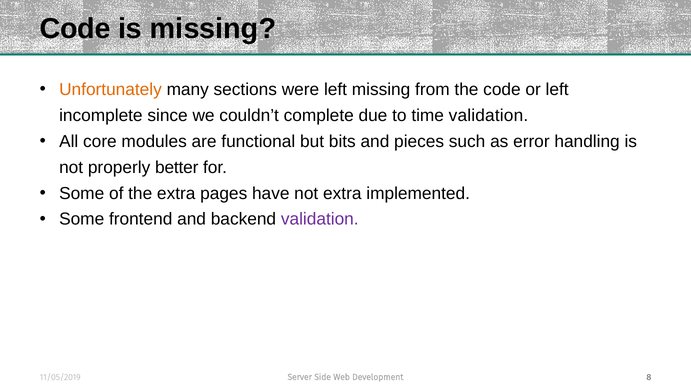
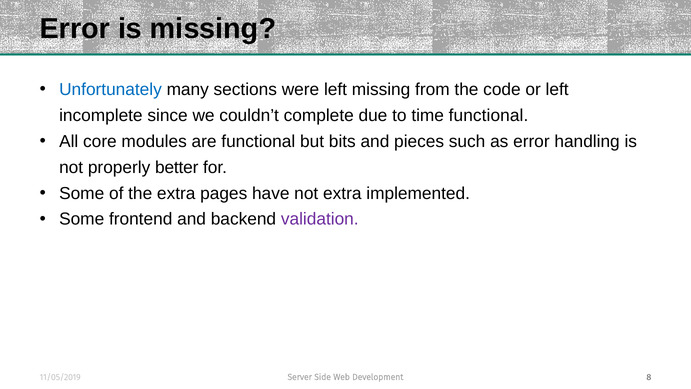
Code at (75, 29): Code -> Error
Unfortunately colour: orange -> blue
time validation: validation -> functional
